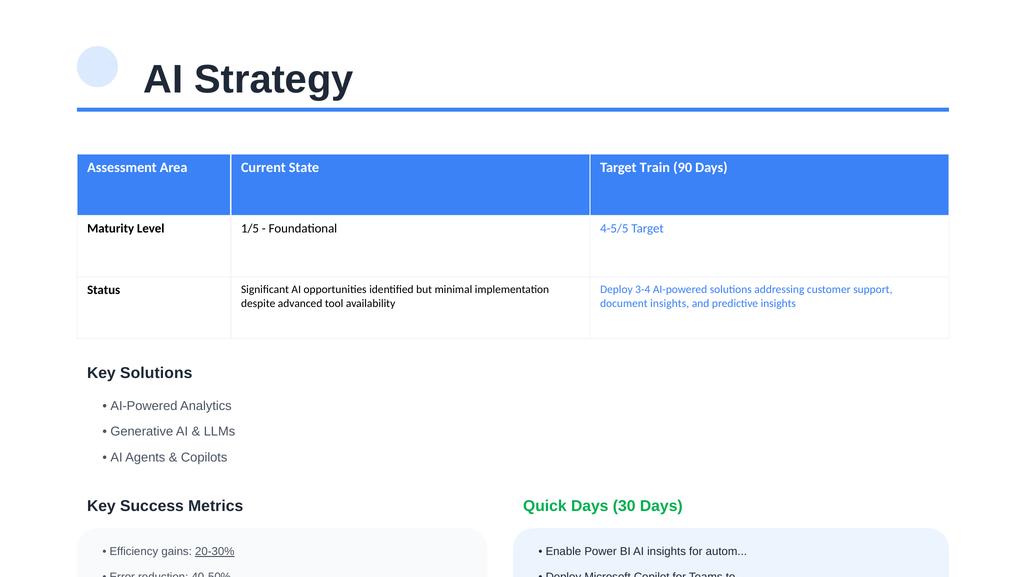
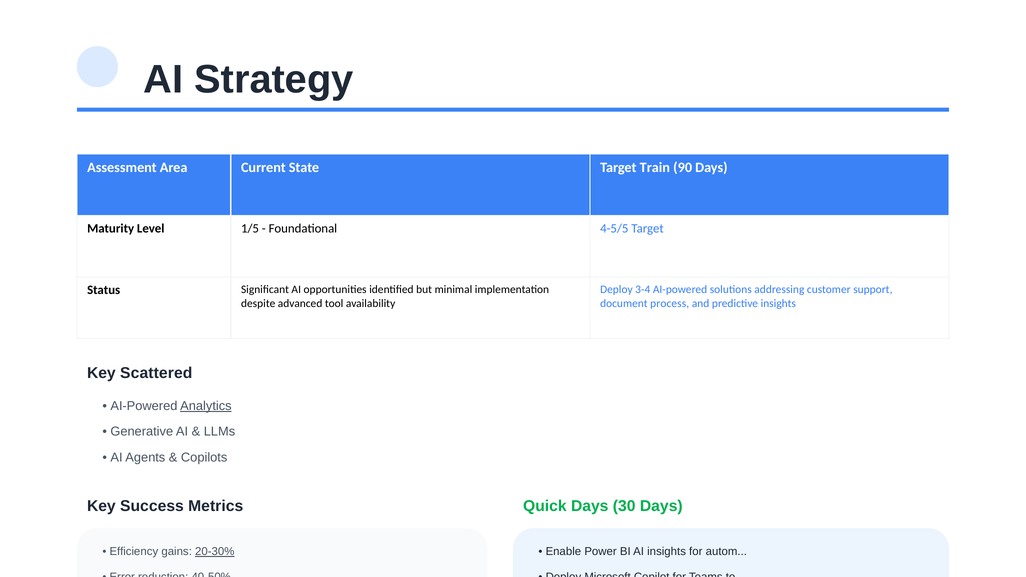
document insights: insights -> process
Key Solutions: Solutions -> Scattered
Analytics underline: none -> present
